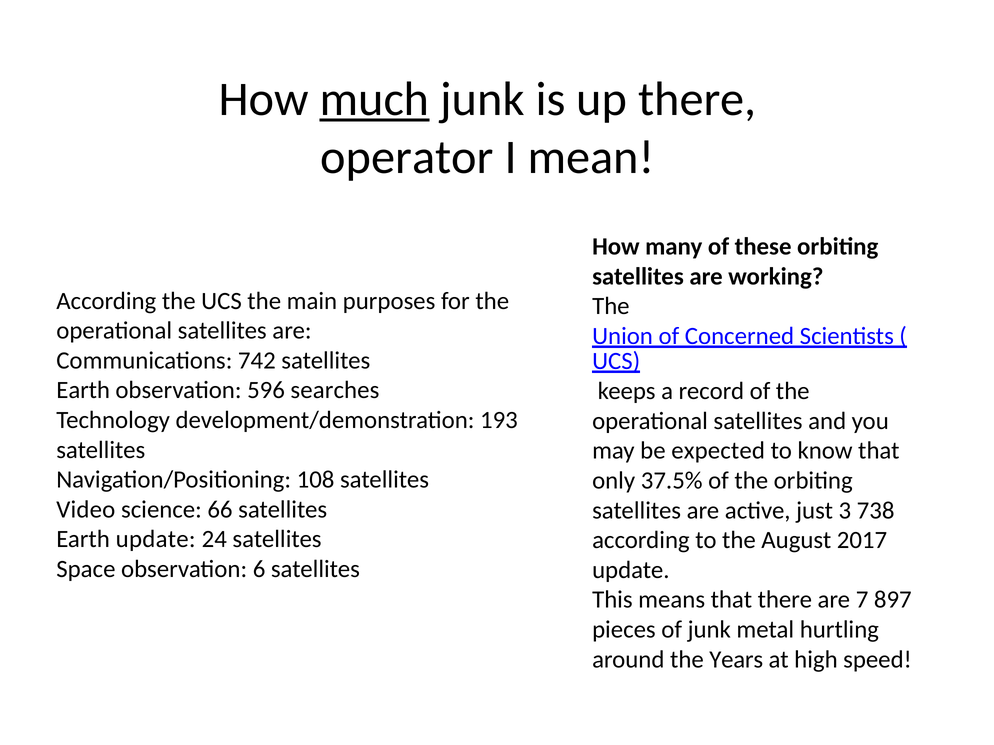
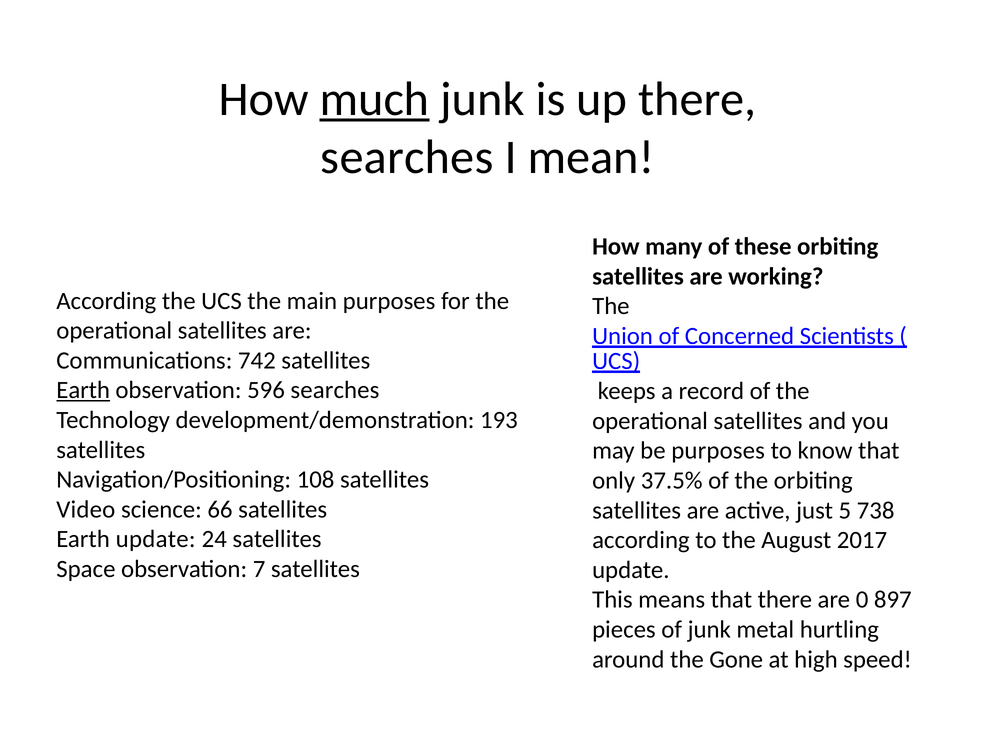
operator at (407, 157): operator -> searches
Earth at (83, 391) underline: none -> present
be expected: expected -> purposes
3: 3 -> 5
6: 6 -> 7
7: 7 -> 0
Years: Years -> Gone
